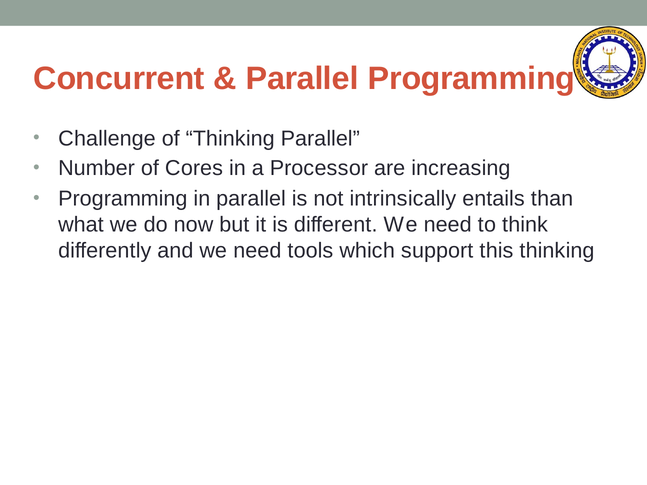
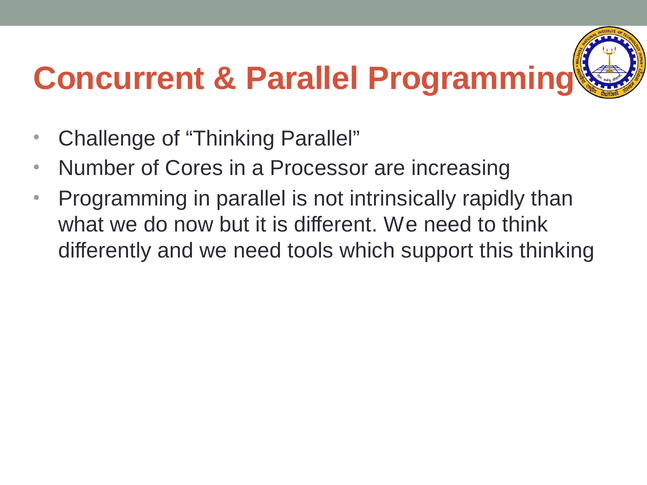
entails: entails -> rapidly
